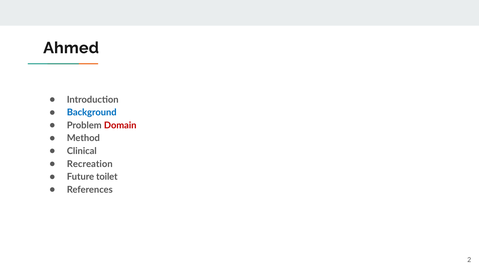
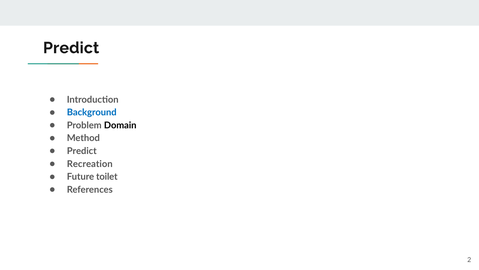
Ahmed at (71, 48): Ahmed -> Predict
Domain colour: red -> black
Clinical at (82, 151): Clinical -> Predict
